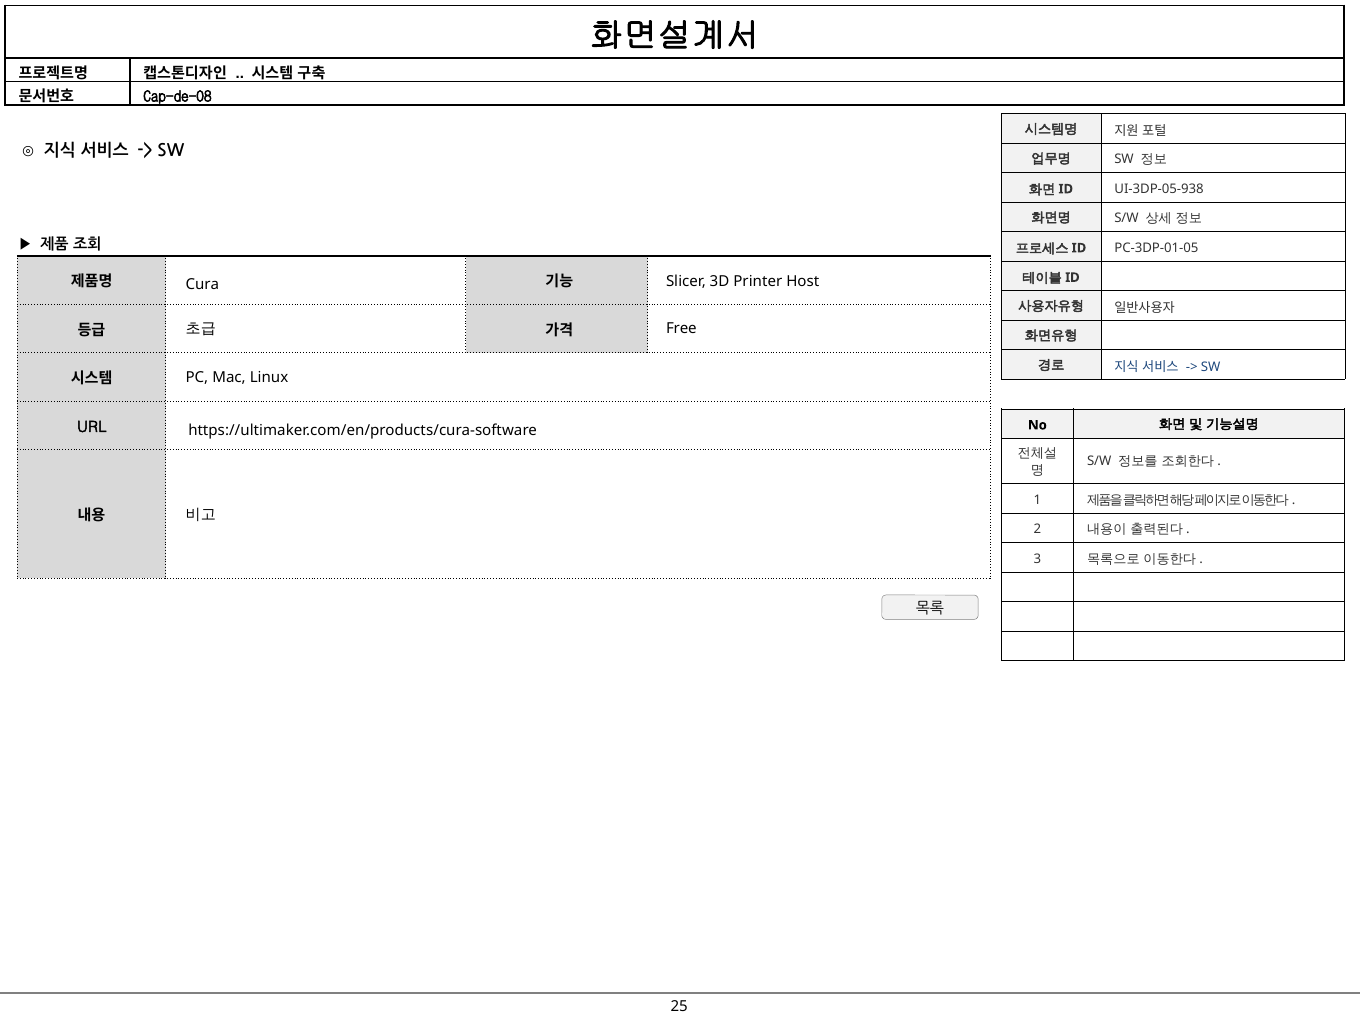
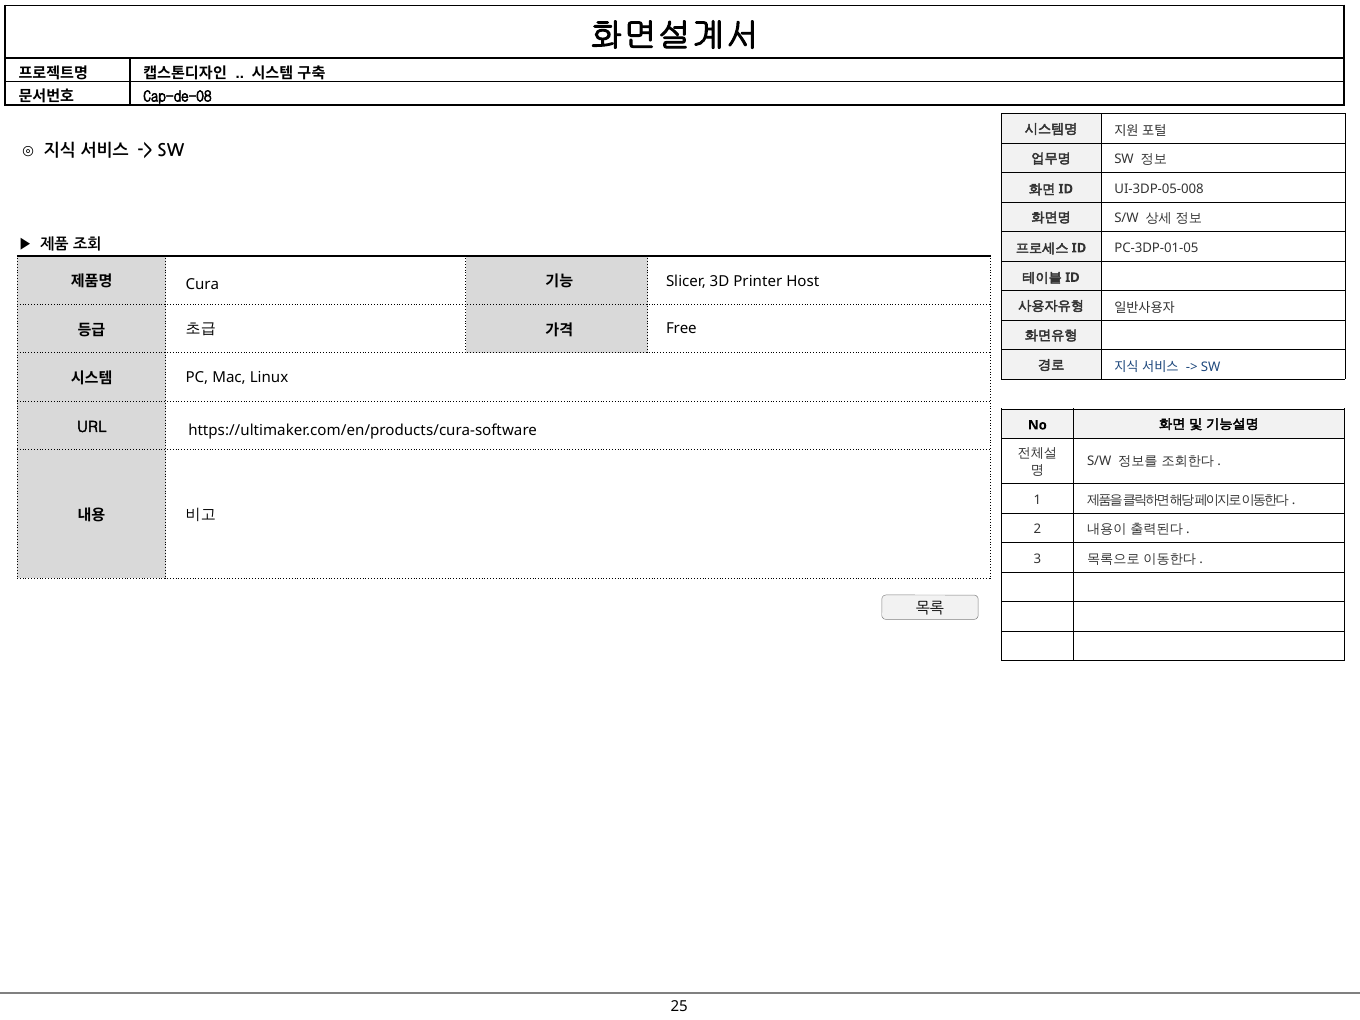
UI-3DP-05-938: UI-3DP-05-938 -> UI-3DP-05-008
